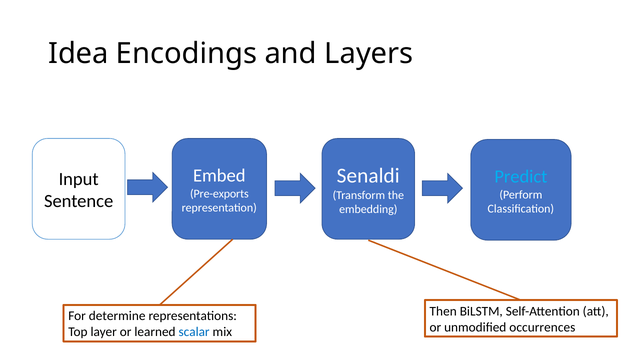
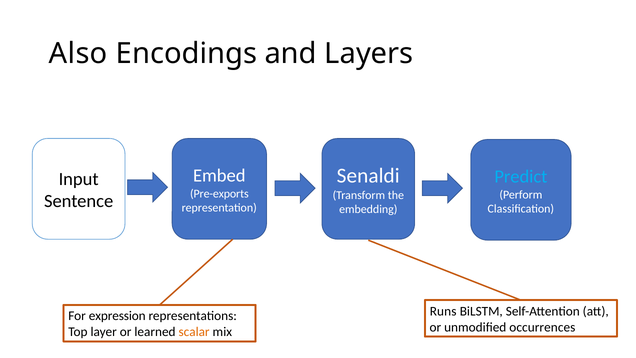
Idea: Idea -> Also
Then: Then -> Runs
determine: determine -> expression
scalar colour: blue -> orange
